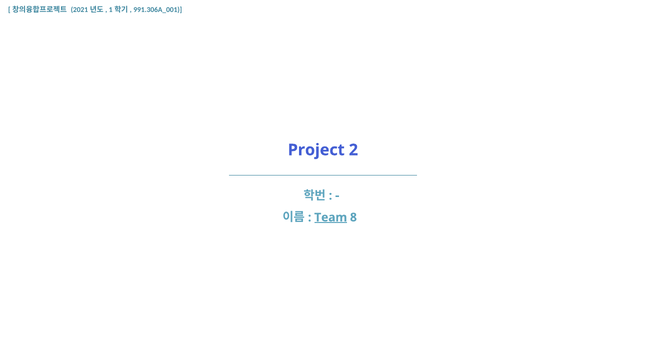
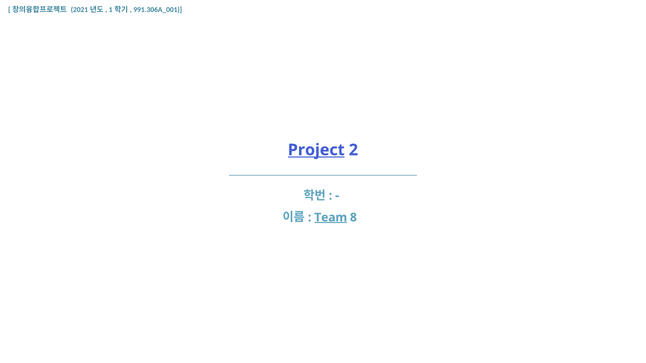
Project underline: none -> present
